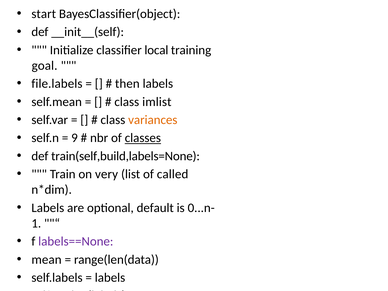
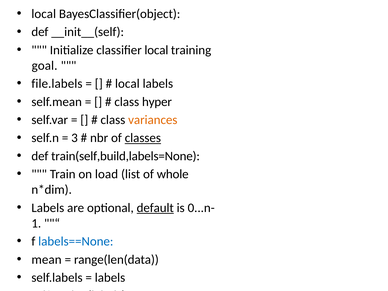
start at (44, 14): start -> local
then at (127, 84): then -> local
imlist: imlist -> hyper
9: 9 -> 3
very: very -> load
called: called -> whole
default underline: none -> present
labels==None colour: purple -> blue
